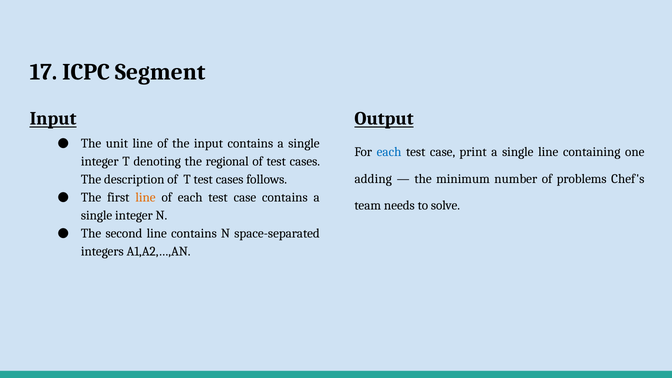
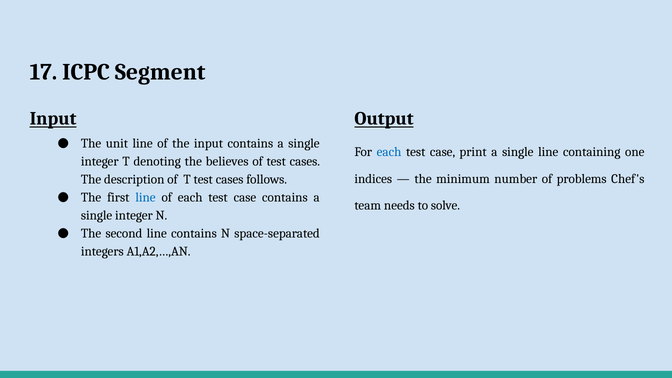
regional: regional -> believes
adding: adding -> indices
line at (145, 198) colour: orange -> blue
